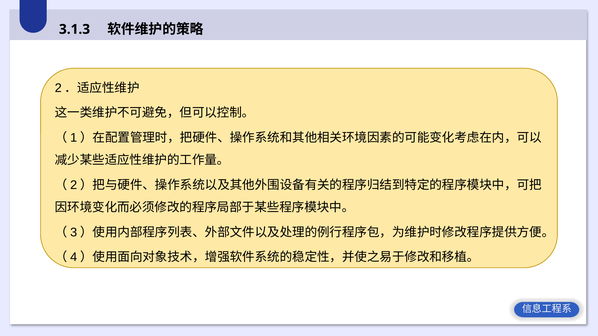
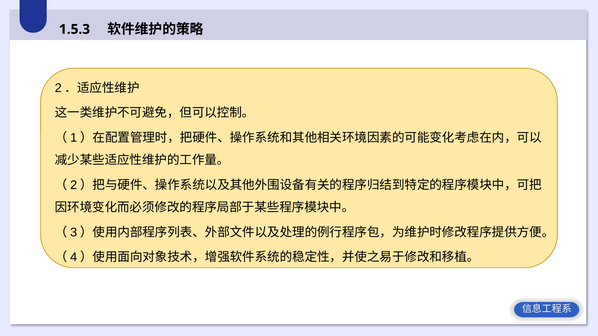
3.1.3: 3.1.3 -> 1.5.3
